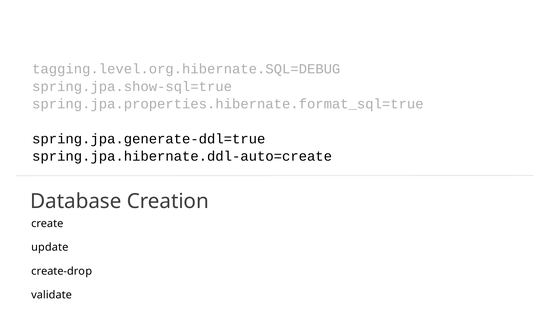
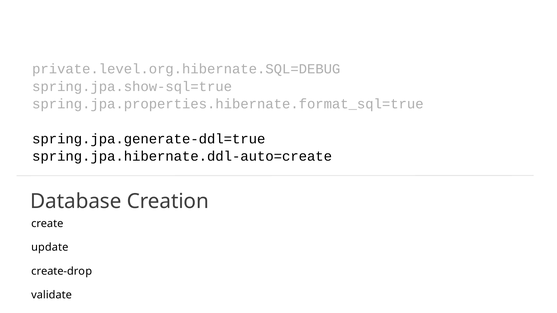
tagging.level.org.hibernate.SQL=DEBUG: tagging.level.org.hibernate.SQL=DEBUG -> private.level.org.hibernate.SQL=DEBUG
